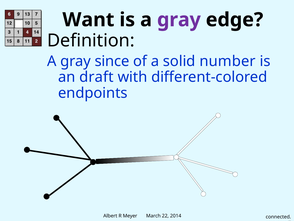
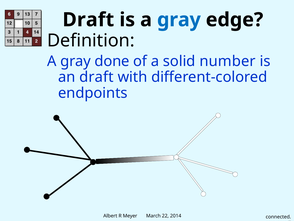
Want at (88, 20): Want -> Draft
gray at (179, 20) colour: purple -> blue
since: since -> done
